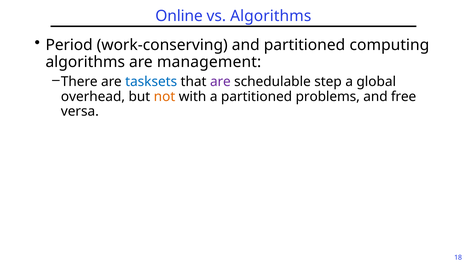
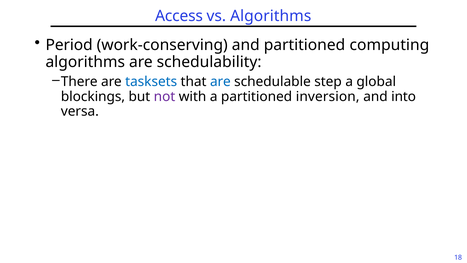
Online: Online -> Access
management: management -> schedulability
are at (220, 82) colour: purple -> blue
overhead: overhead -> blockings
not colour: orange -> purple
problems: problems -> inversion
free: free -> into
